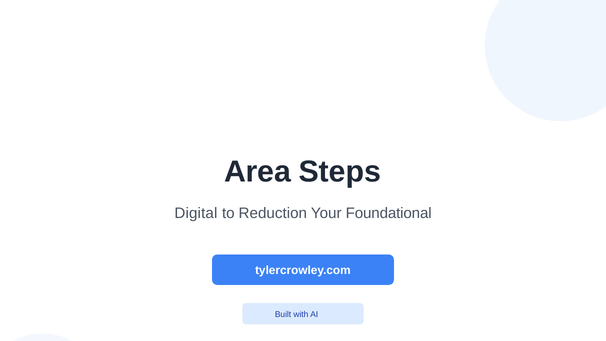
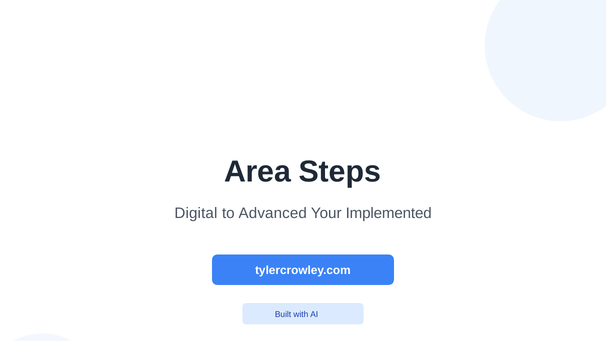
Reduction: Reduction -> Advanced
Foundational: Foundational -> Implemented
